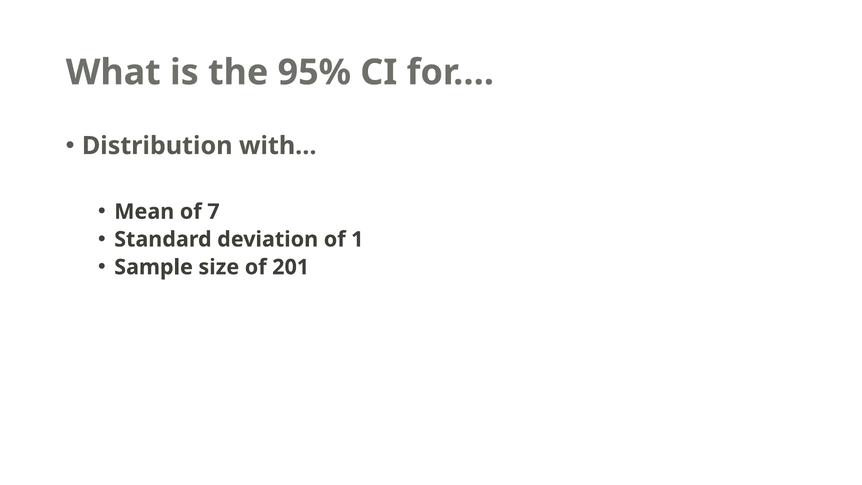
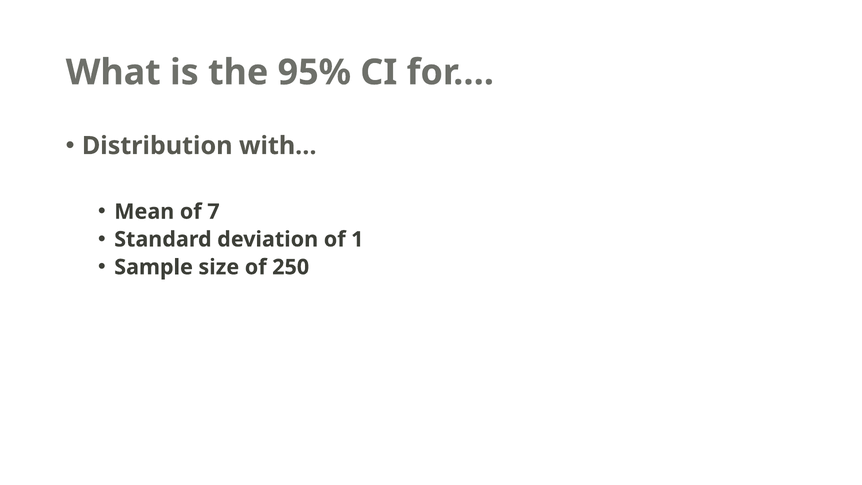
201: 201 -> 250
